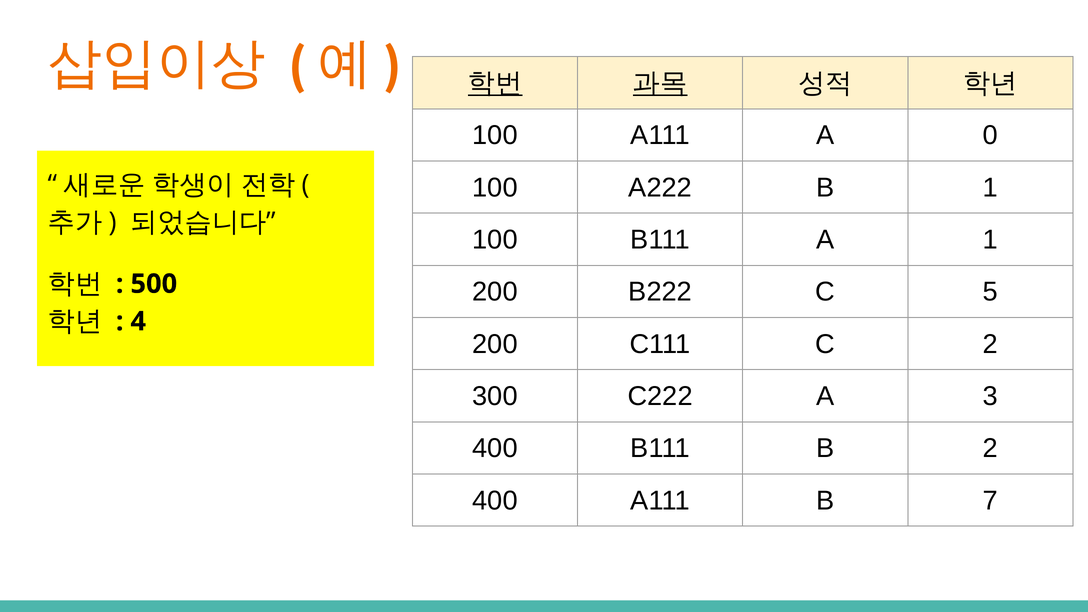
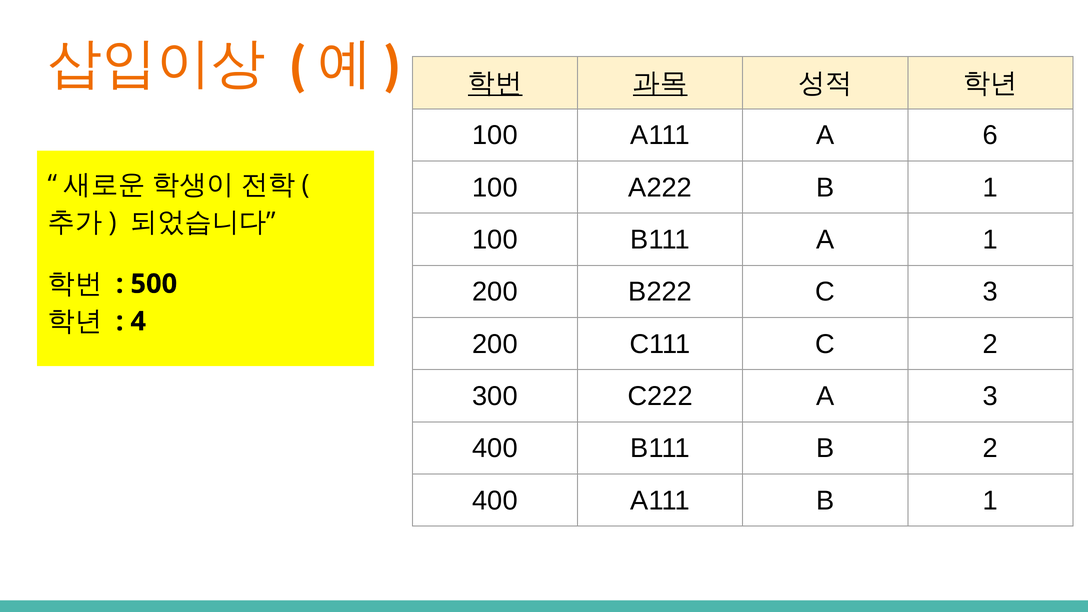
0: 0 -> 6
C 5: 5 -> 3
A111 B 7: 7 -> 1
